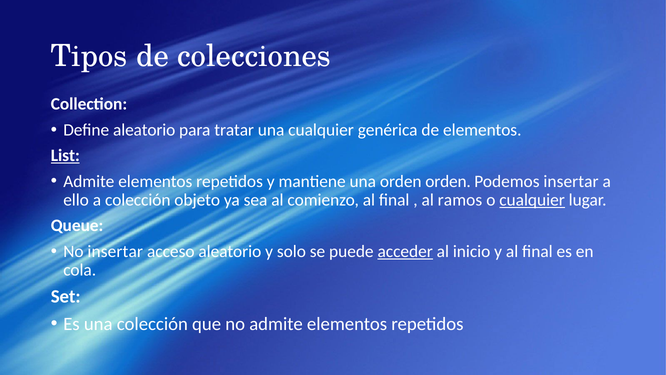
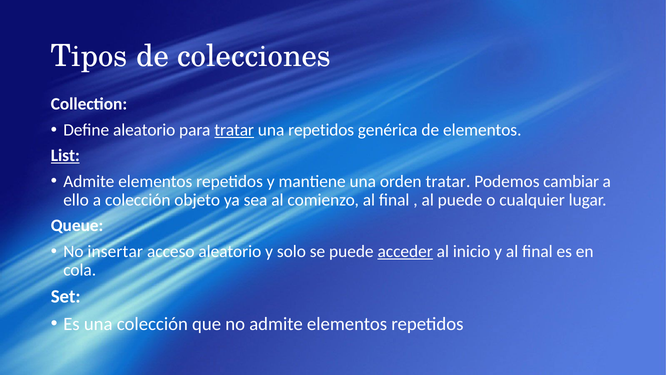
tratar at (234, 130) underline: none -> present
una cualquier: cualquier -> repetidos
orden orden: orden -> tratar
Podemos insertar: insertar -> cambiar
al ramos: ramos -> puede
cualquier at (532, 200) underline: present -> none
